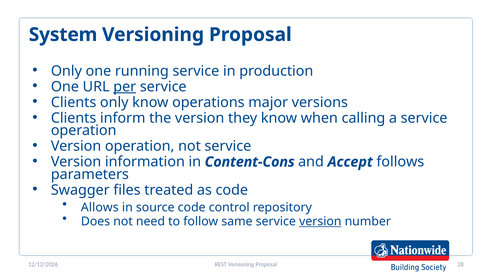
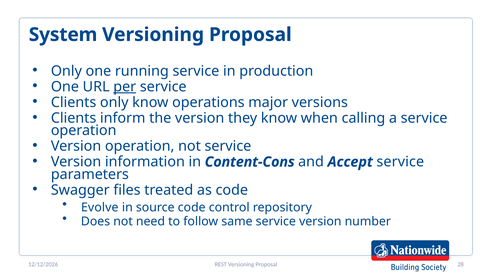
Accept follows: follows -> service
Allows: Allows -> Evolve
version at (320, 221) underline: present -> none
